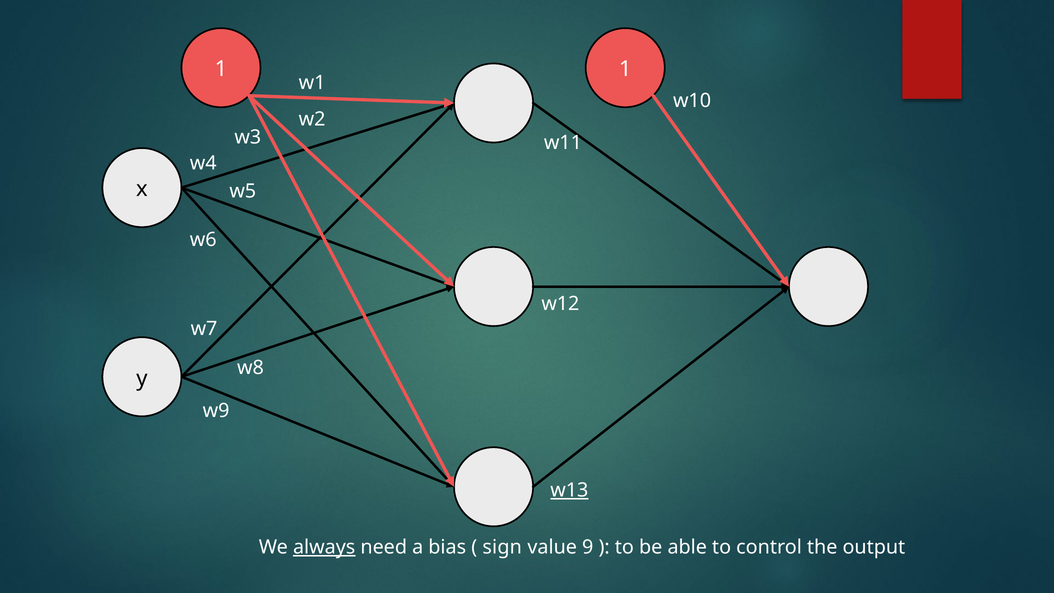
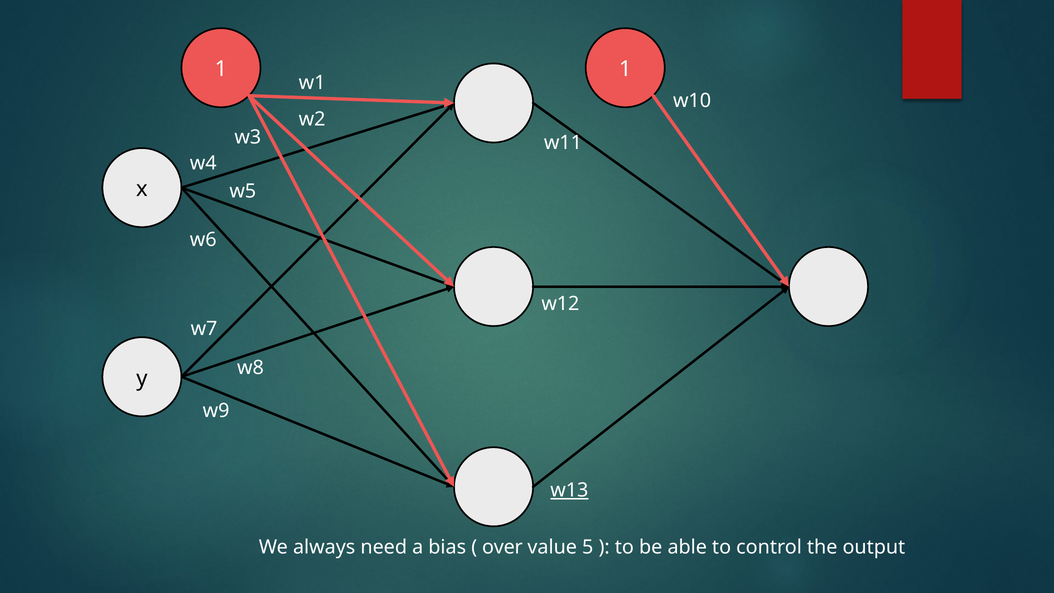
always underline: present -> none
sign: sign -> over
9: 9 -> 5
